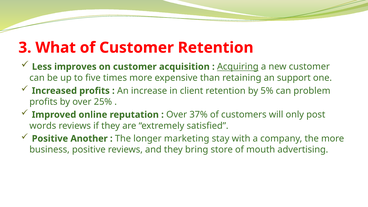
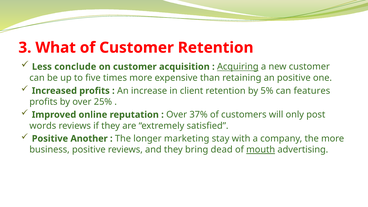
improves: improves -> conclude
an support: support -> positive
problem: problem -> features
store: store -> dead
mouth underline: none -> present
